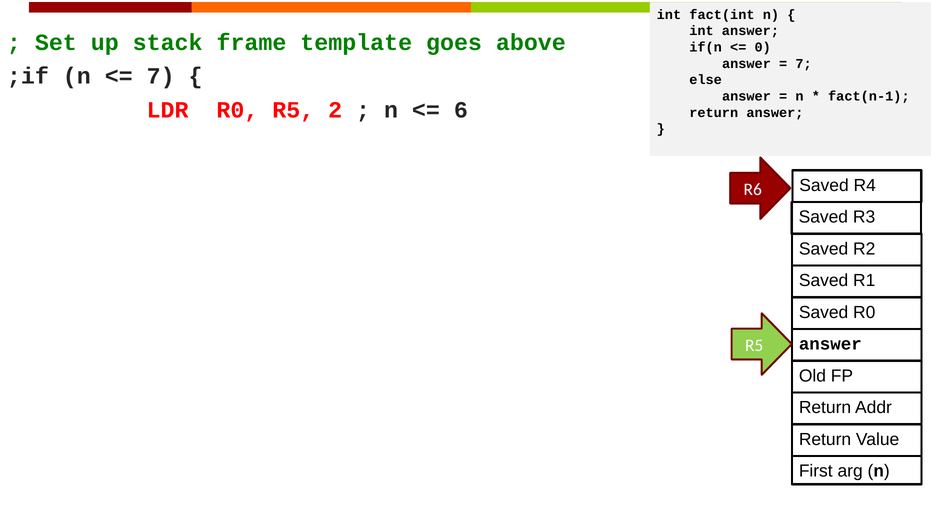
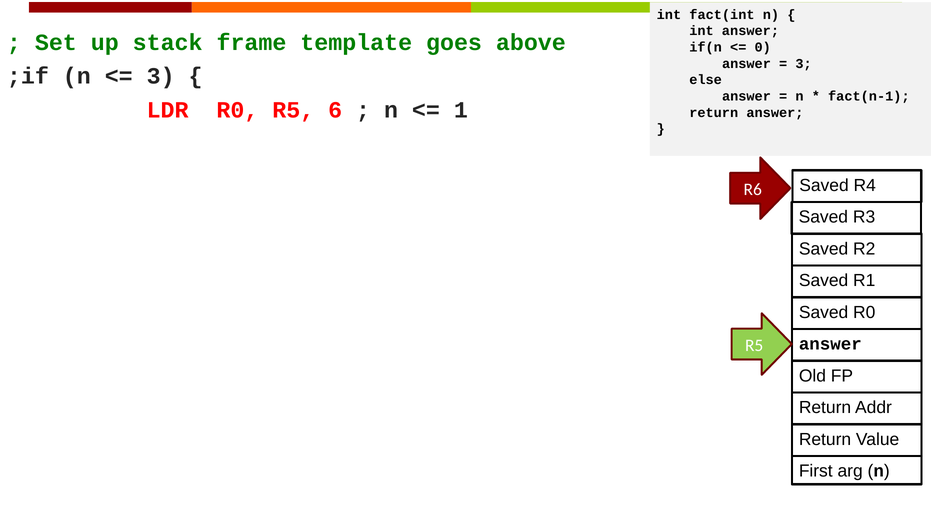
7 at (804, 64): 7 -> 3
7 at (161, 76): 7 -> 3
2: 2 -> 6
6: 6 -> 1
